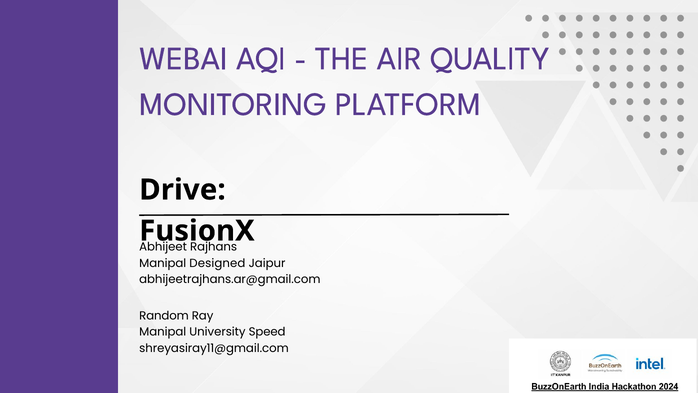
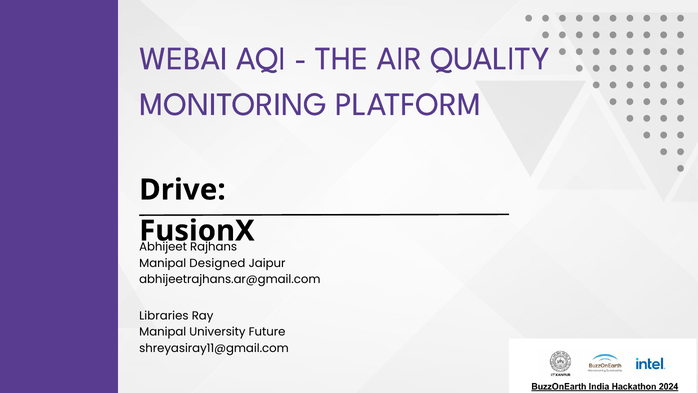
Random: Random -> Libraries
Speed: Speed -> Future
